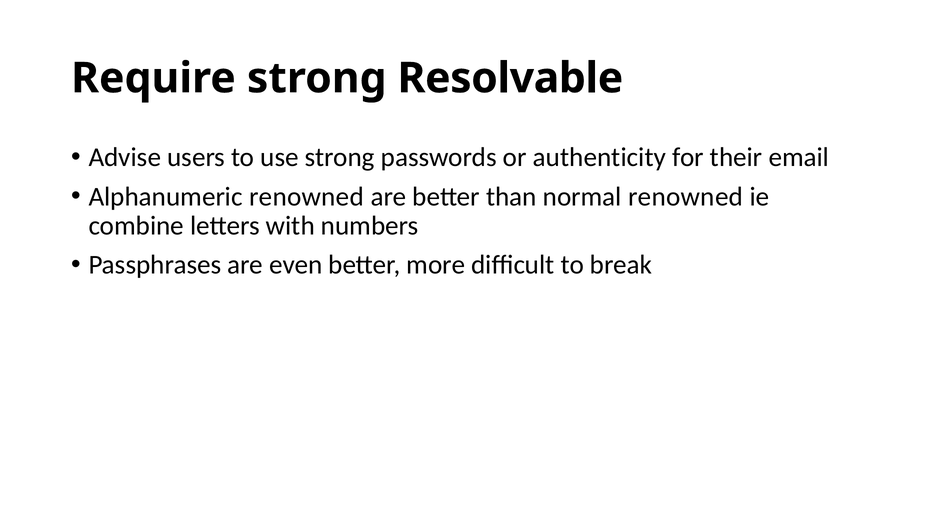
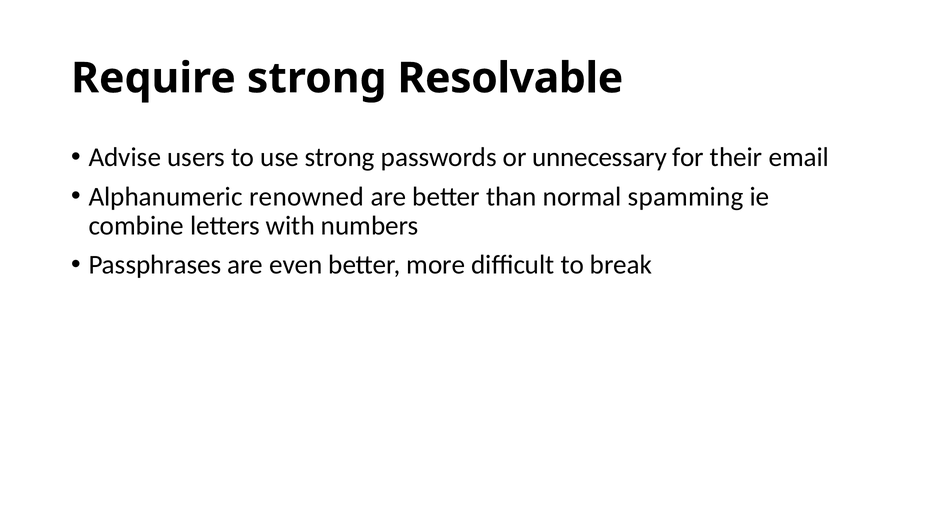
authenticity: authenticity -> unnecessary
normal renowned: renowned -> spamming
